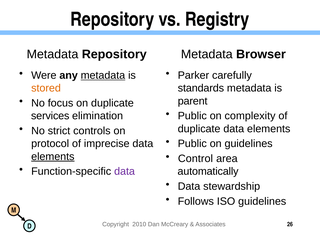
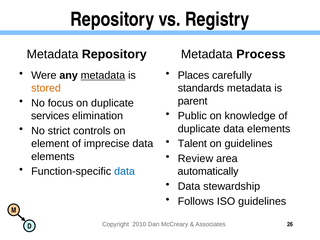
Browser: Browser -> Process
Parker: Parker -> Places
complexity: complexity -> knowledge
Public at (192, 144): Public -> Talent
protocol: protocol -> element
elements at (53, 156) underline: present -> none
Control: Control -> Review
data at (125, 171) colour: purple -> blue
